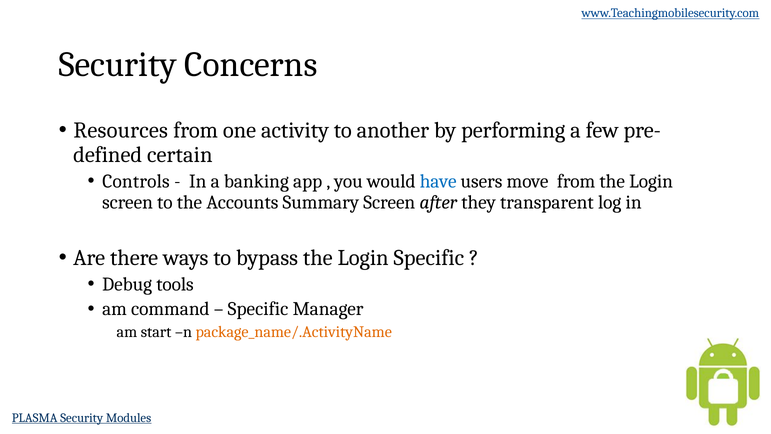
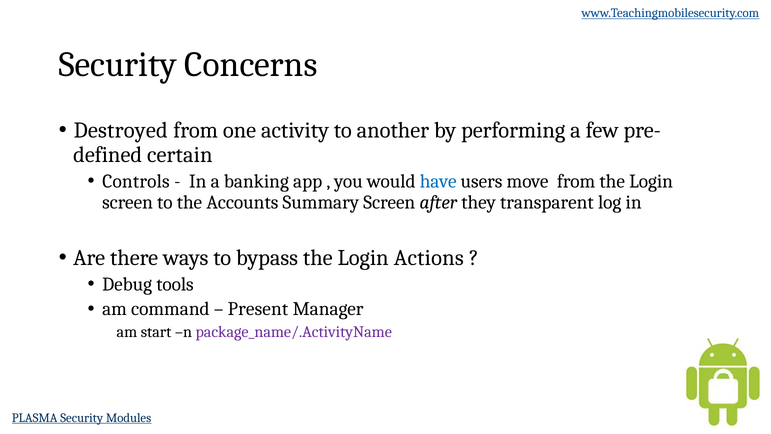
Resources: Resources -> Destroyed
Login Specific: Specific -> Actions
Specific at (258, 309): Specific -> Present
package_name/.ActivityName colour: orange -> purple
